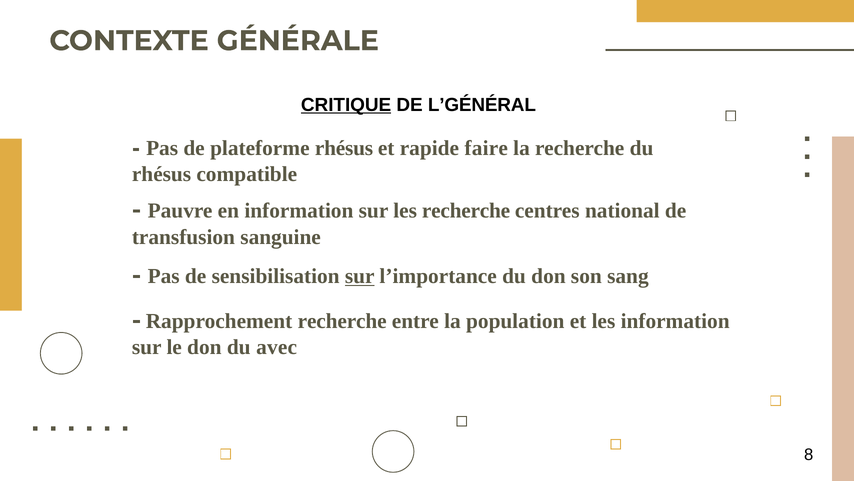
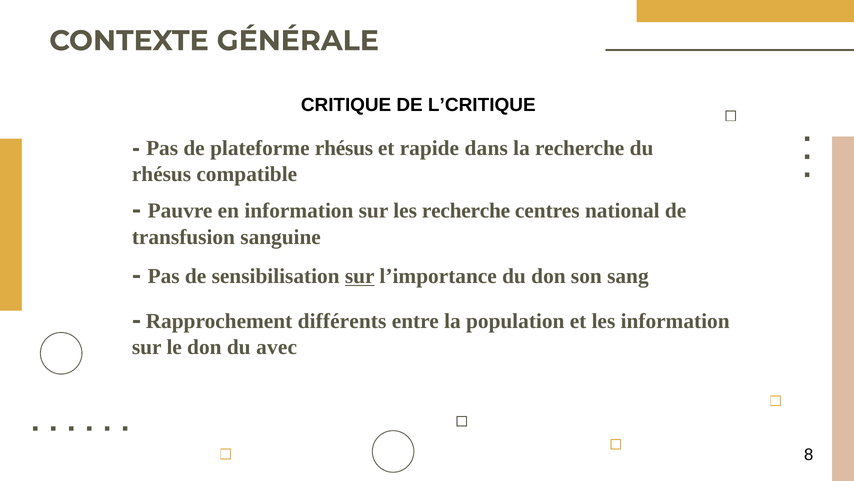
CRITIQUE underline: present -> none
L’GÉNÉRAL: L’GÉNÉRAL -> L’CRITIQUE
faire: faire -> dans
Rapprochement recherche: recherche -> différents
